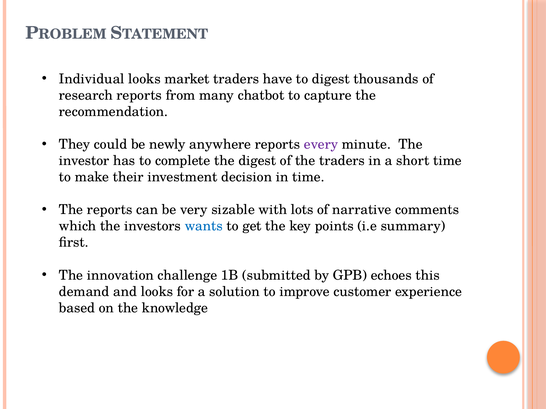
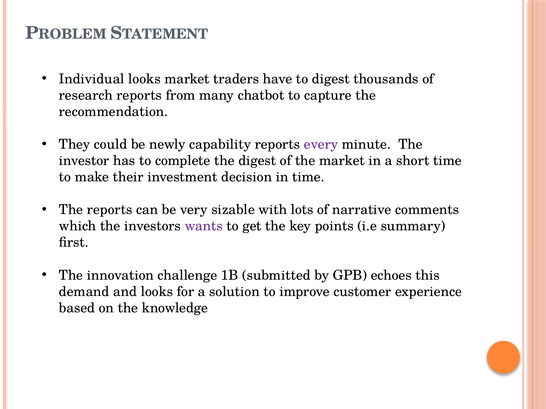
anywhere: anywhere -> capability
the traders: traders -> market
wants colour: blue -> purple
